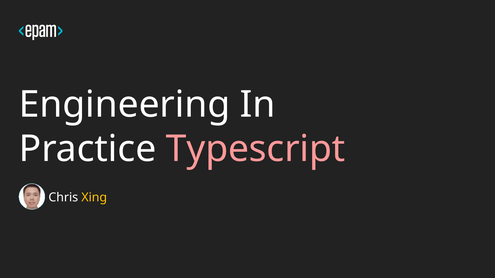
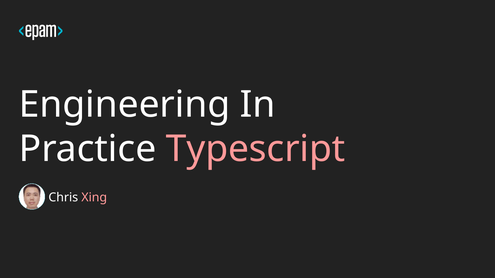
Xing colour: yellow -> pink
